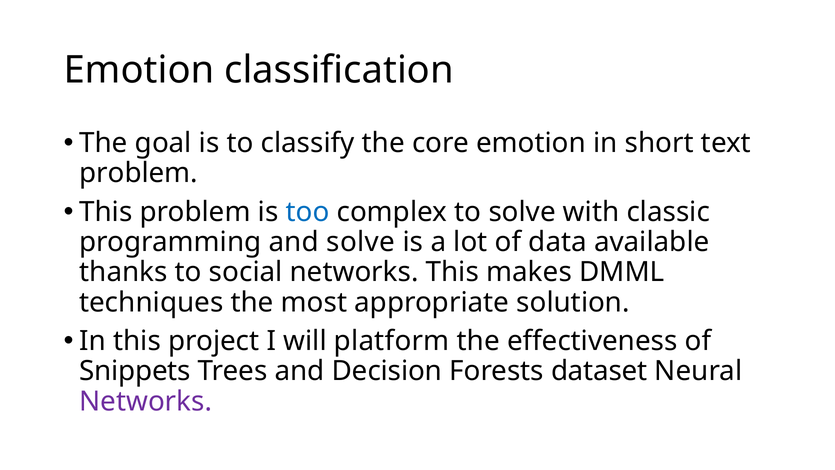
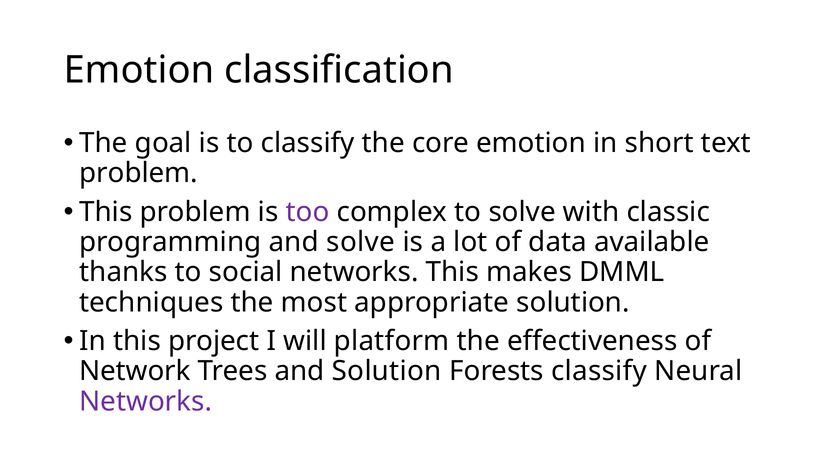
too colour: blue -> purple
Snippets: Snippets -> Network
and Decision: Decision -> Solution
Forests dataset: dataset -> classify
